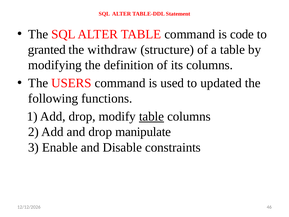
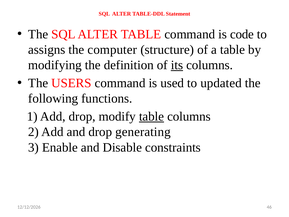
granted: granted -> assigns
withdraw: withdraw -> computer
its underline: none -> present
manipulate: manipulate -> generating
